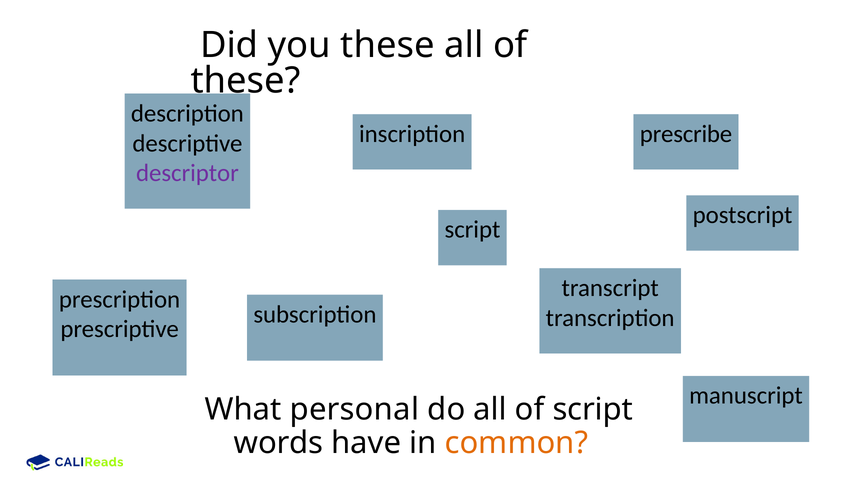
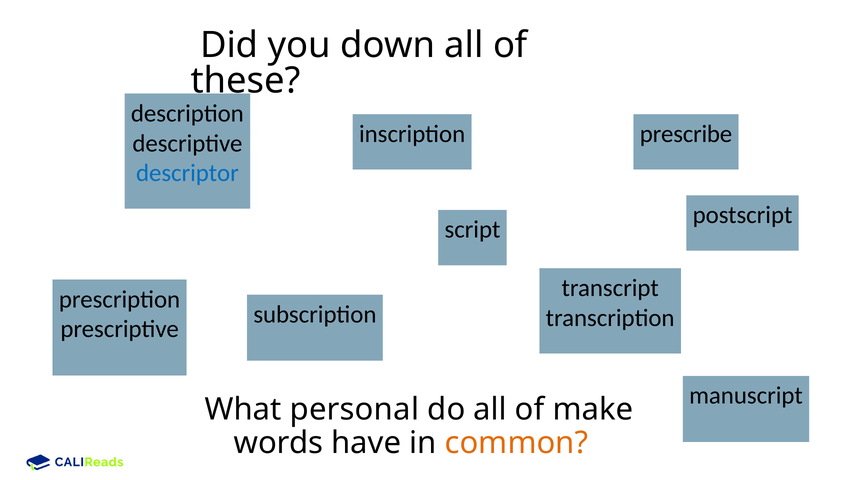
you these: these -> down
descriptor colour: purple -> blue
of script: script -> make
